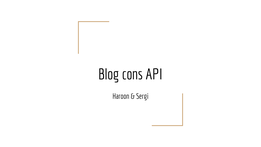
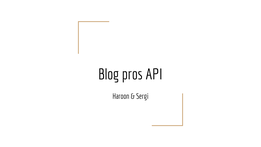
cons: cons -> pros
